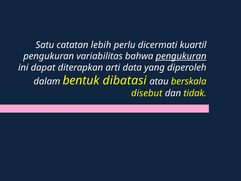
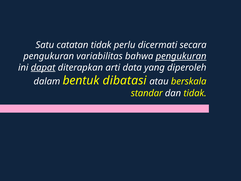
catatan lebih: lebih -> tidak
kuartil: kuartil -> secara
dapat underline: none -> present
disebut: disebut -> standar
